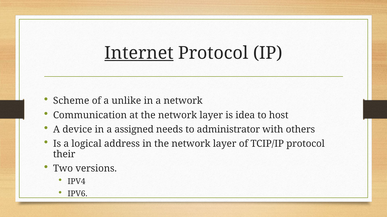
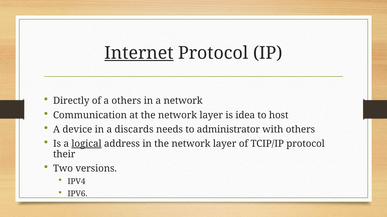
Scheme: Scheme -> Directly
a unlike: unlike -> others
assigned: assigned -> discards
logical underline: none -> present
